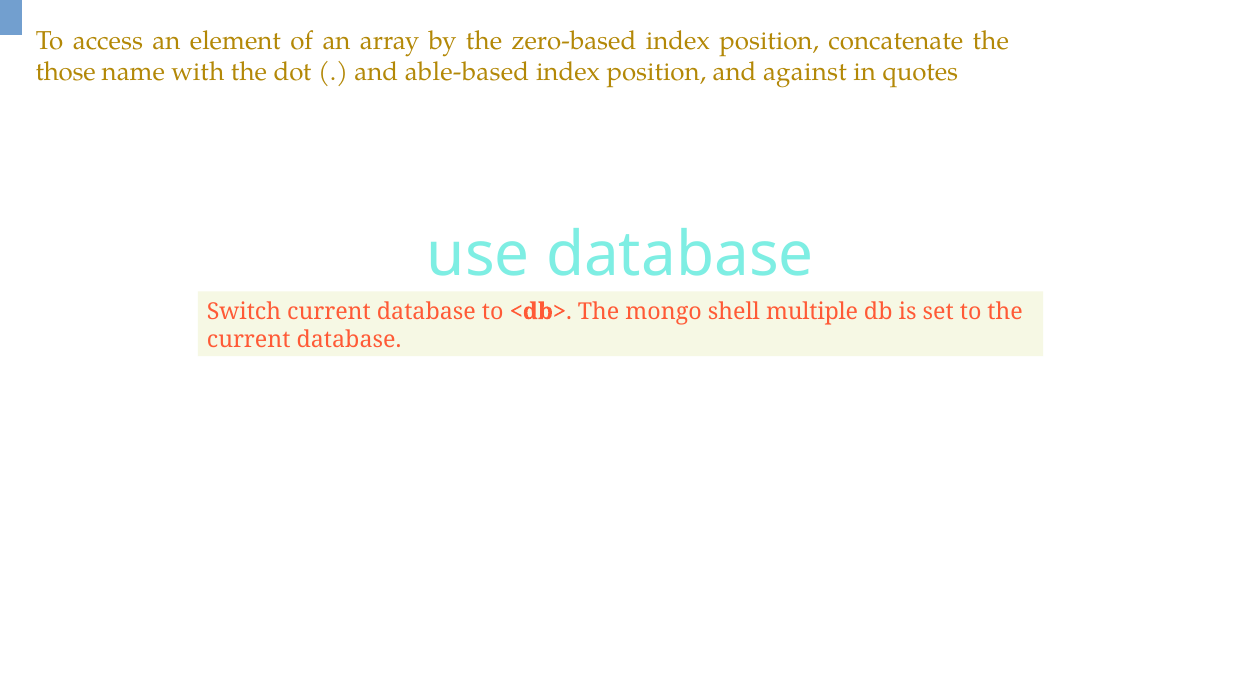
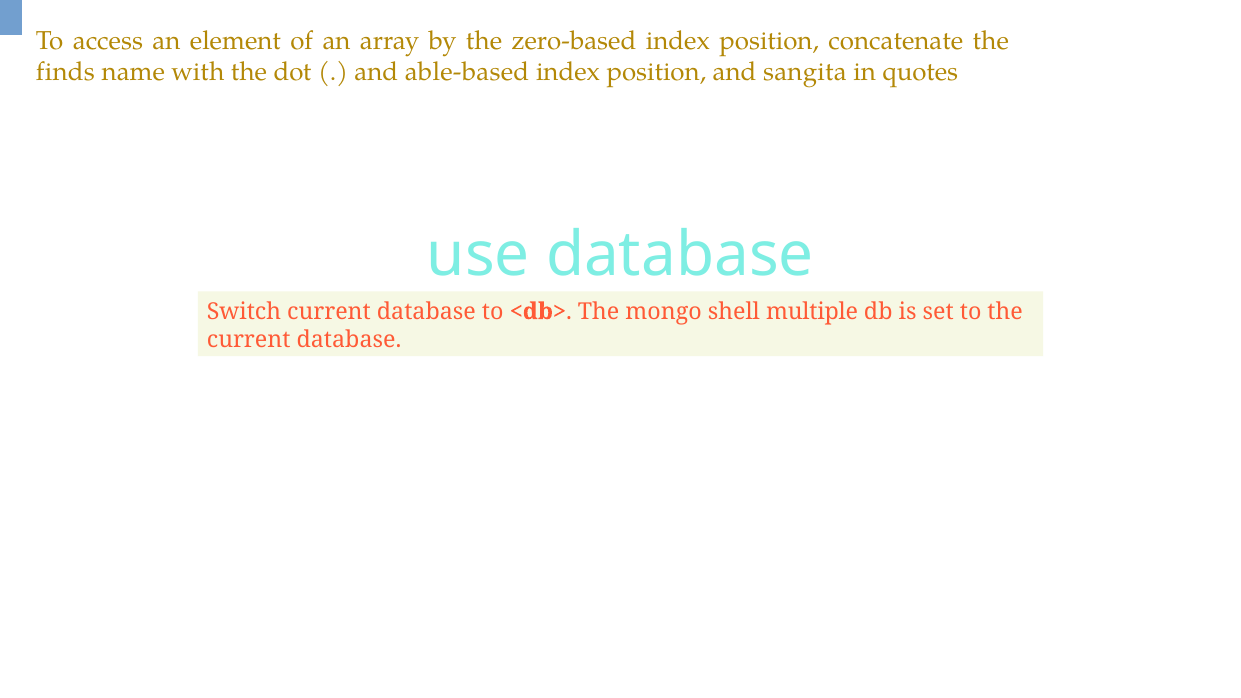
those: those -> finds
against: against -> sangita
